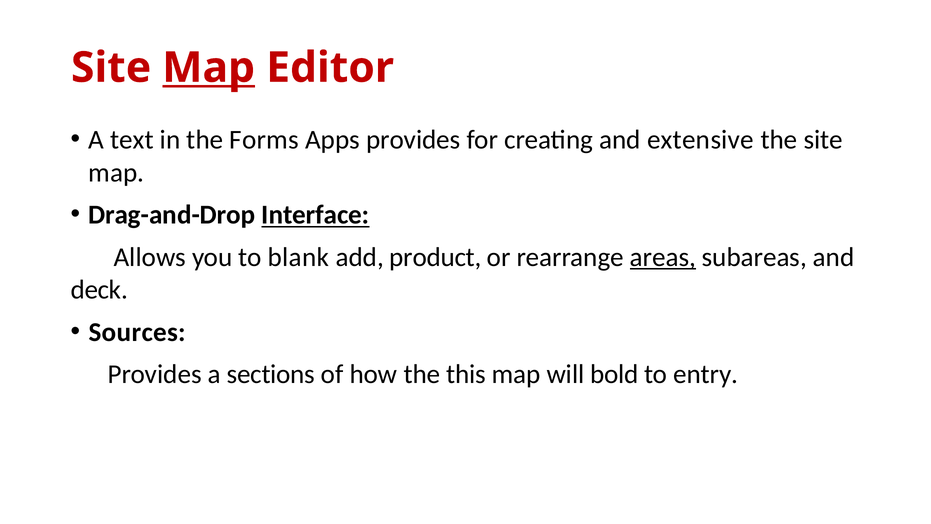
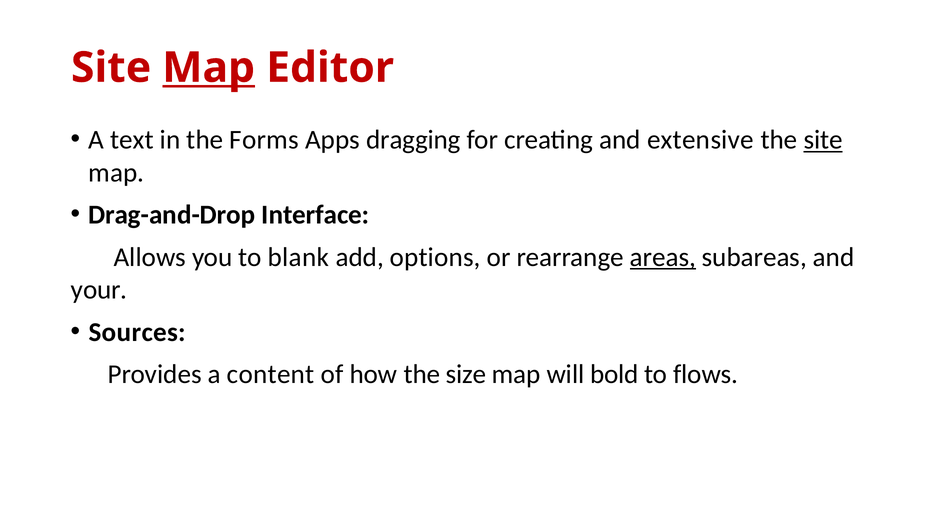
Apps provides: provides -> dragging
site at (823, 140) underline: none -> present
Interface underline: present -> none
product: product -> options
deck: deck -> your
sections: sections -> content
this: this -> size
entry: entry -> flows
